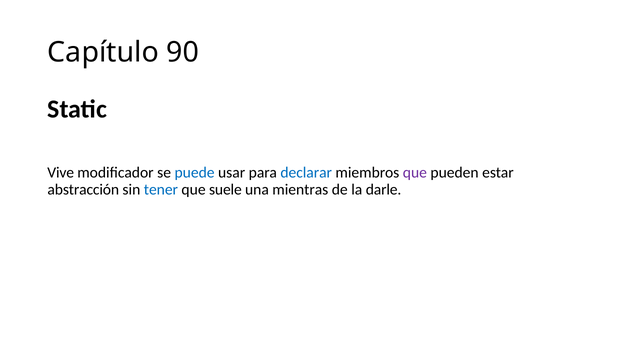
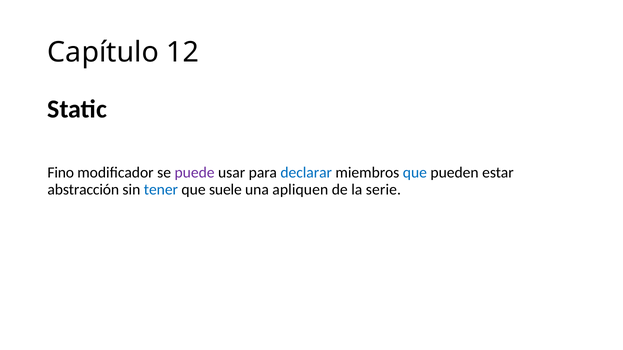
90: 90 -> 12
Vive: Vive -> Fino
puede colour: blue -> purple
que at (415, 173) colour: purple -> blue
mientras: mientras -> apliquen
darle: darle -> serie
